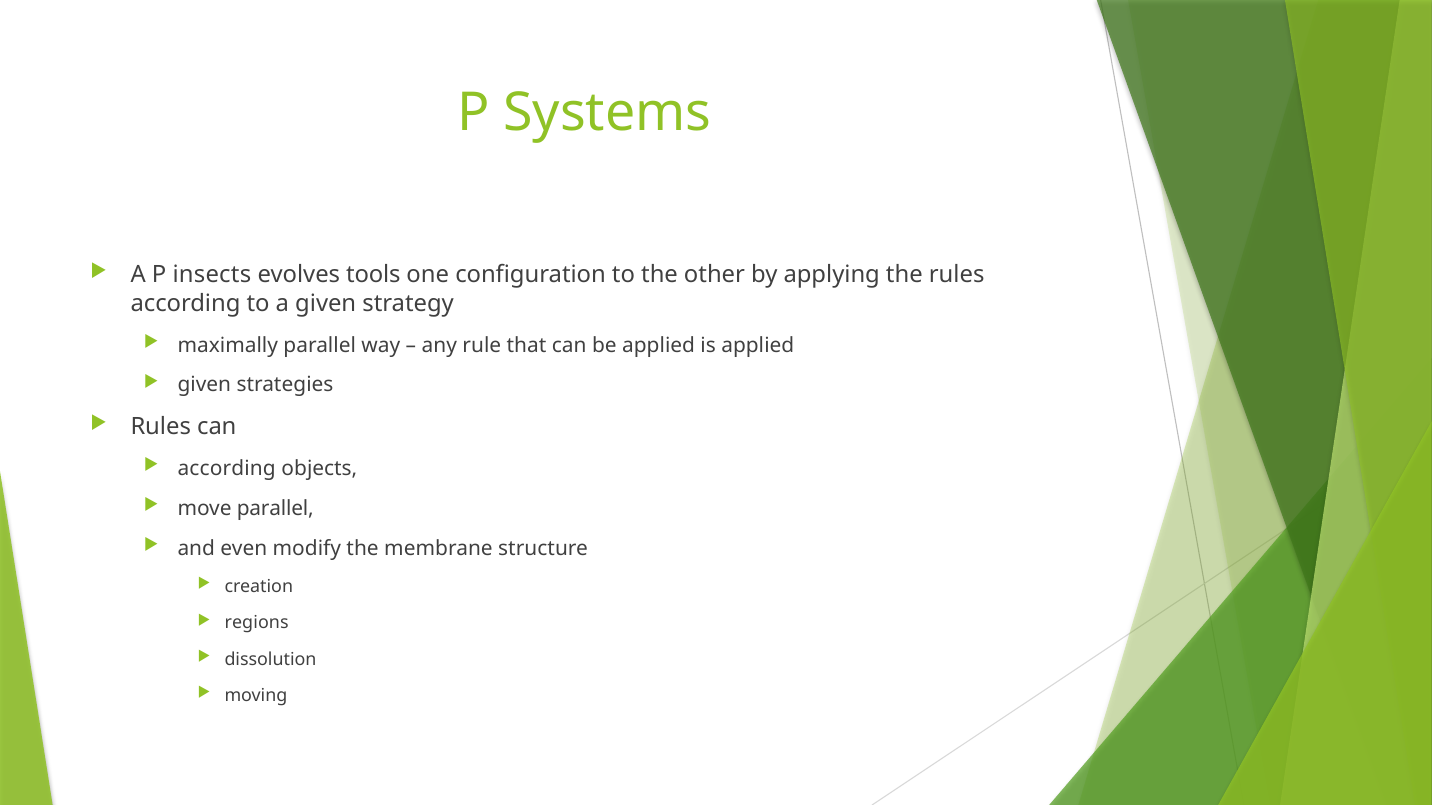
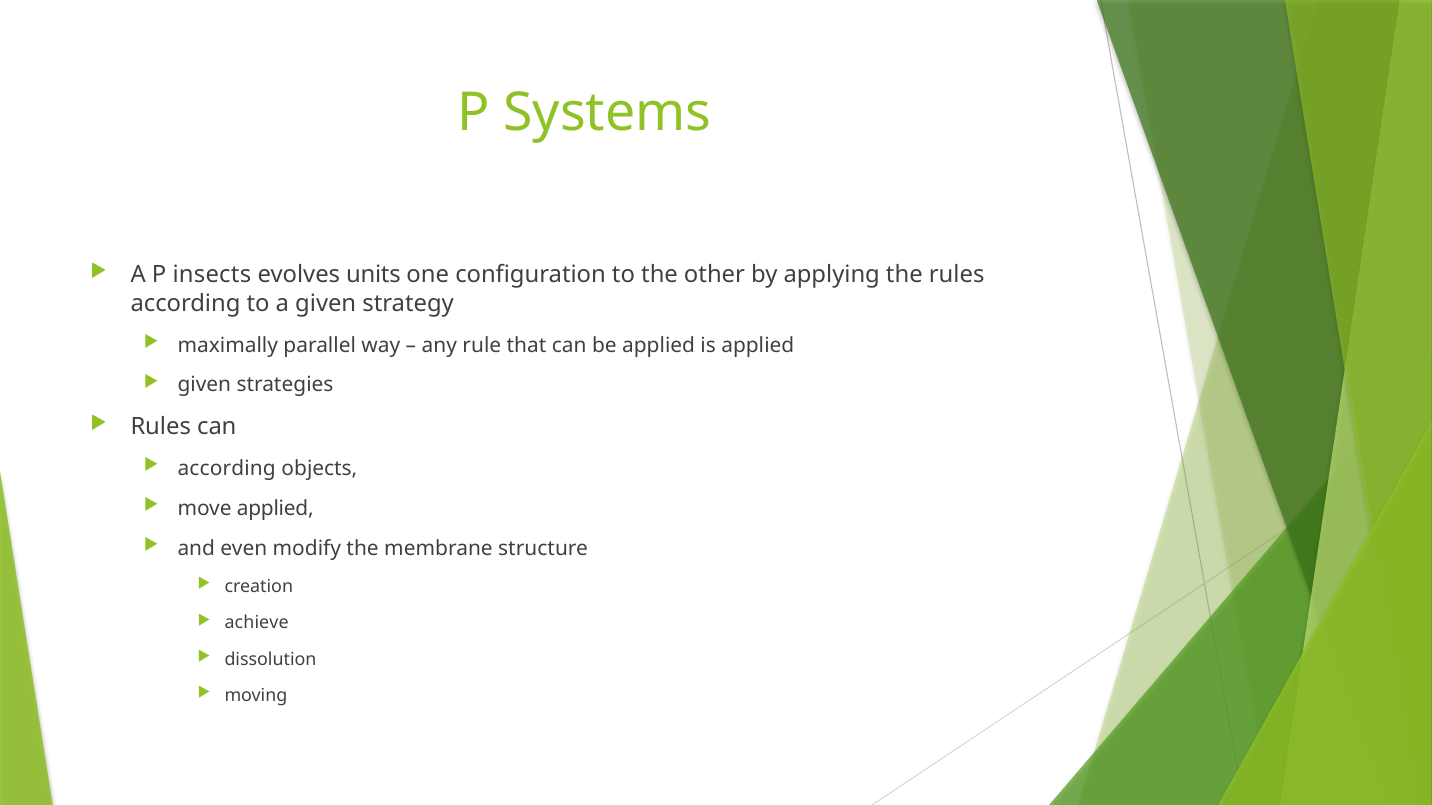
tools: tools -> units
move parallel: parallel -> applied
regions: regions -> achieve
